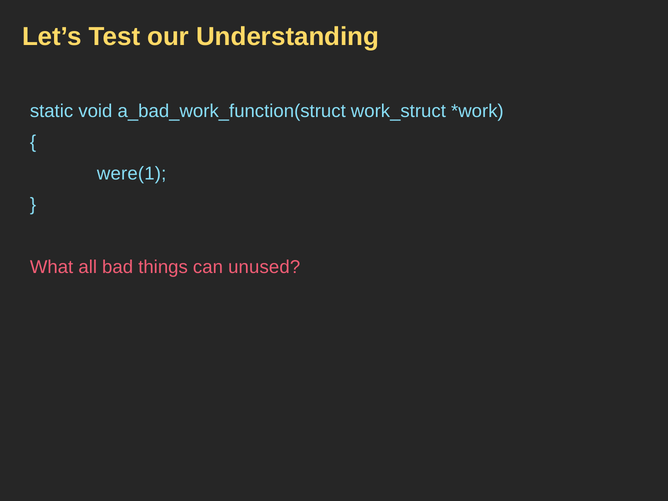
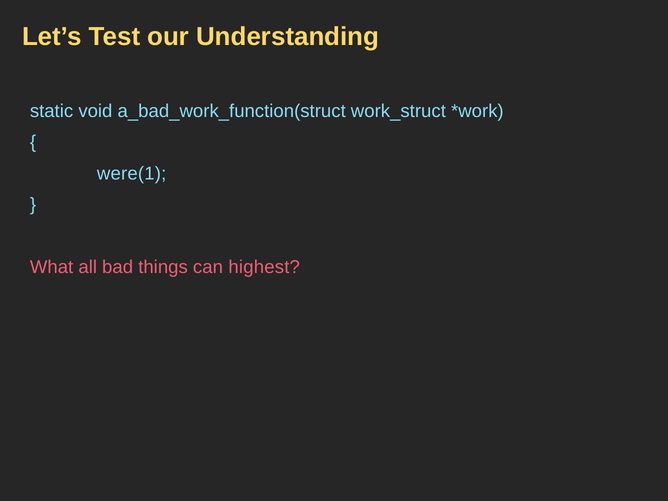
unused: unused -> highest
